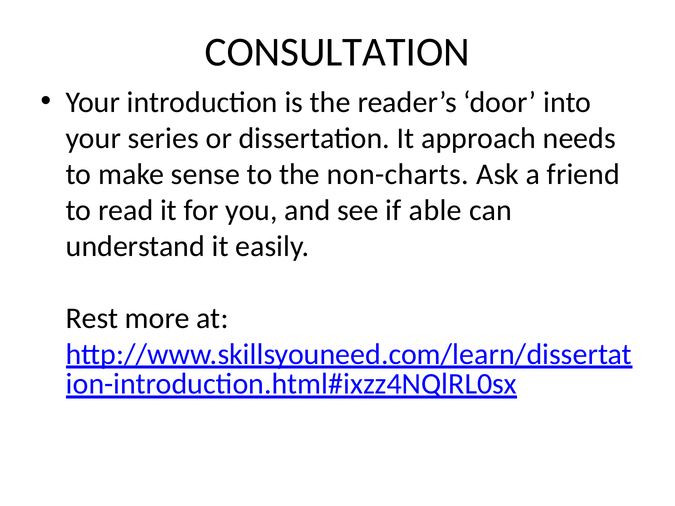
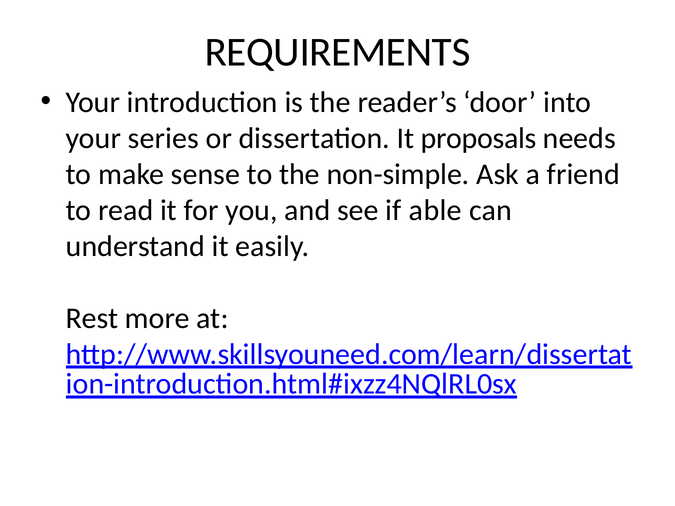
CONSULTATION: CONSULTATION -> REQUIREMENTS
approach: approach -> proposals
non-charts: non-charts -> non-simple
